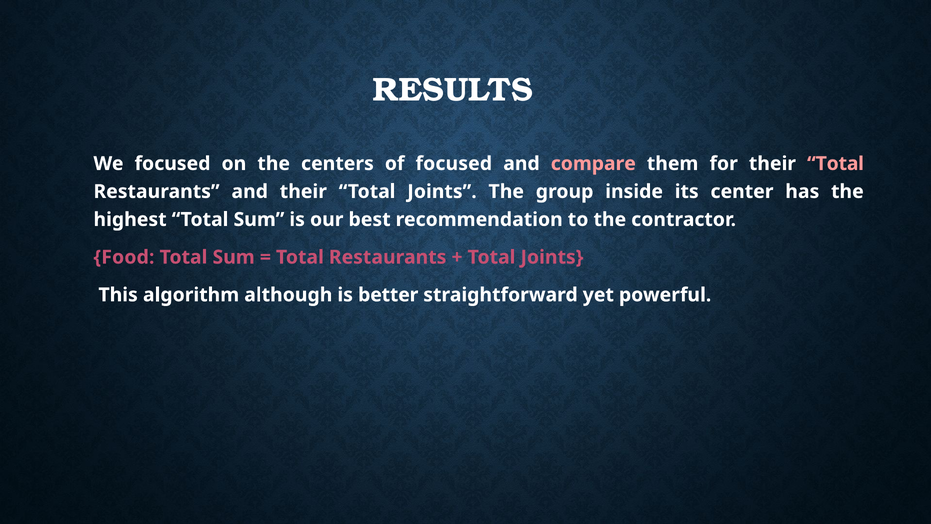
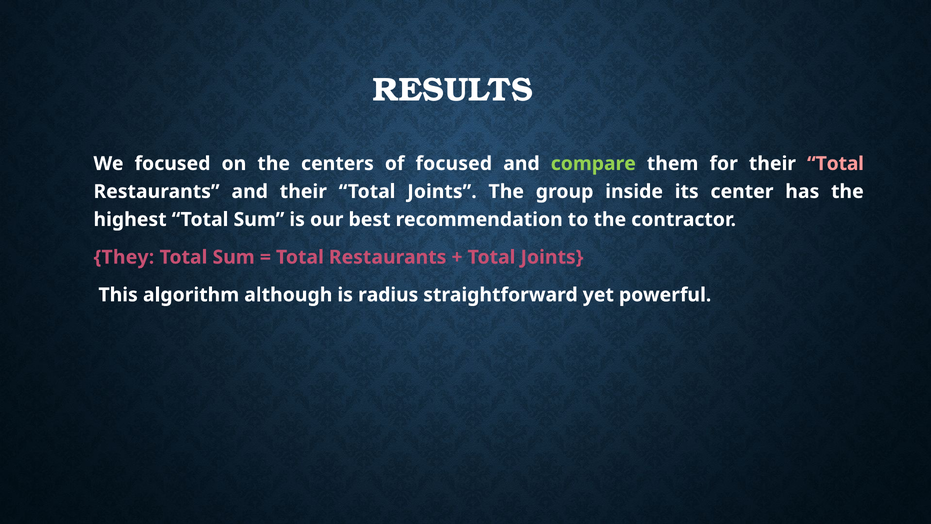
compare colour: pink -> light green
Food: Food -> They
better: better -> radius
